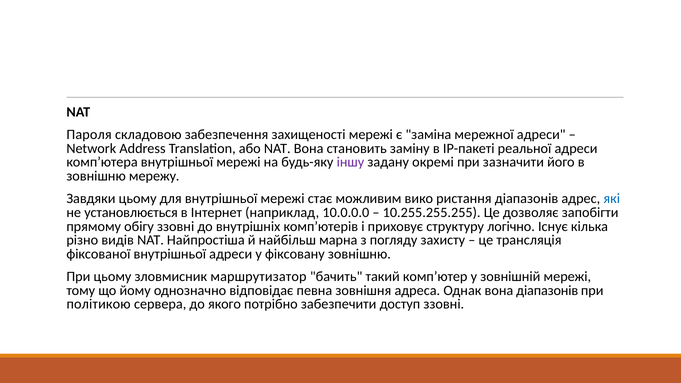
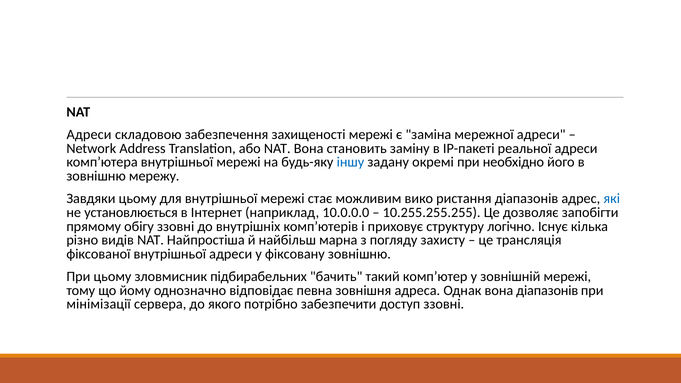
Пароля at (89, 135): Пароля -> Адреси
іншу colour: purple -> blue
зазначити: зазначити -> необхідно
маршрутизатор: маршрутизатор -> підбирабельних
політикою: політикою -> мінімізації
